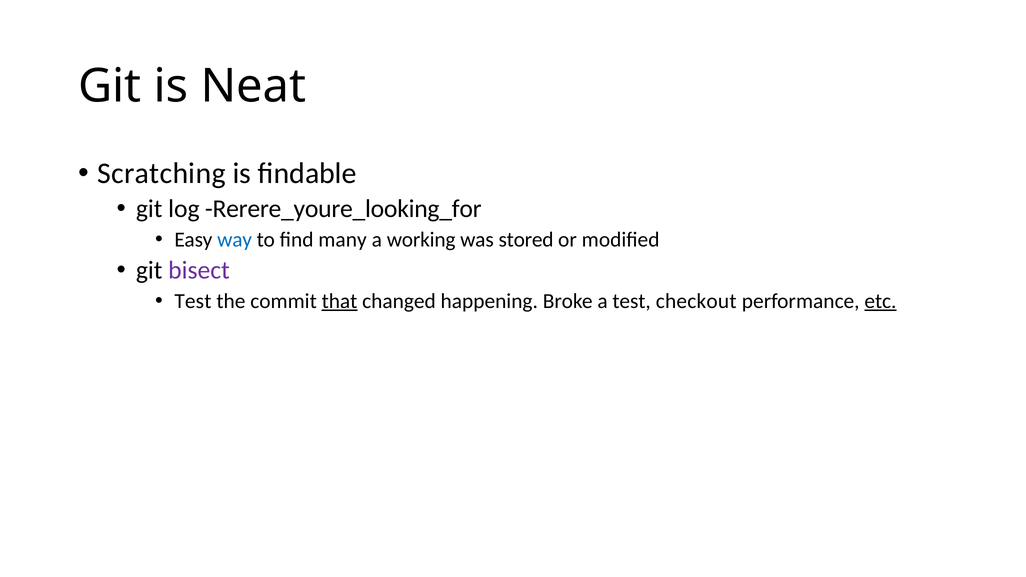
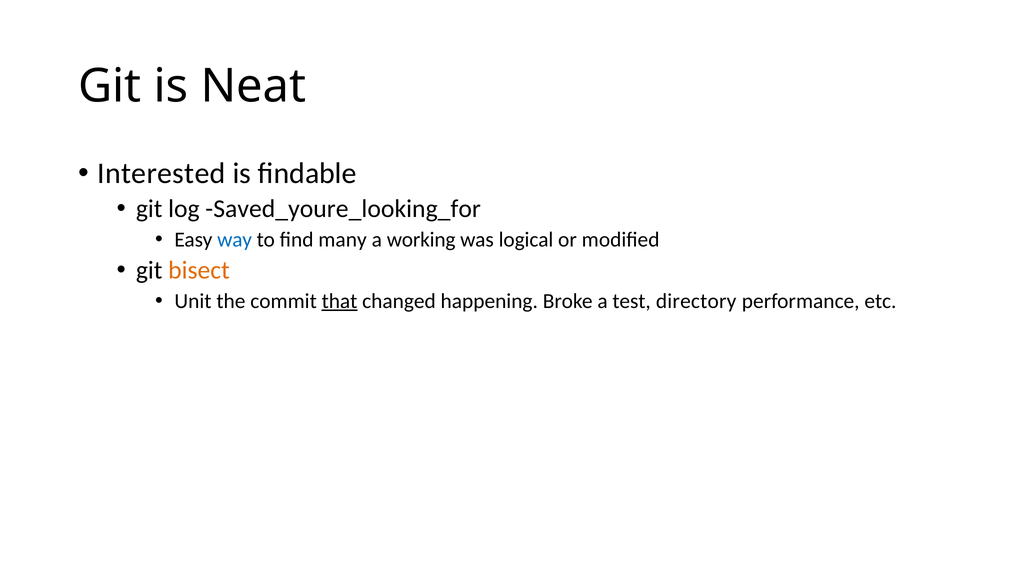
Scratching: Scratching -> Interested
Rerere_youre_looking_for: Rerere_youre_looking_for -> Saved_youre_looking_for
stored: stored -> logical
bisect colour: purple -> orange
Test at (193, 301): Test -> Unit
checkout: checkout -> directory
etc underline: present -> none
